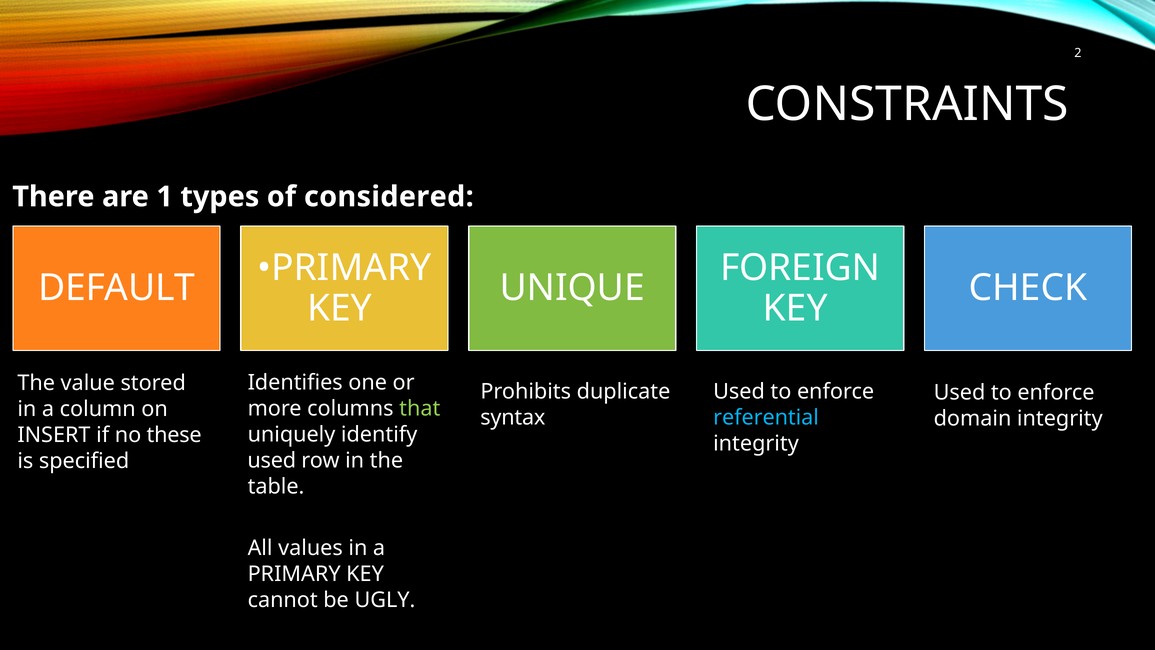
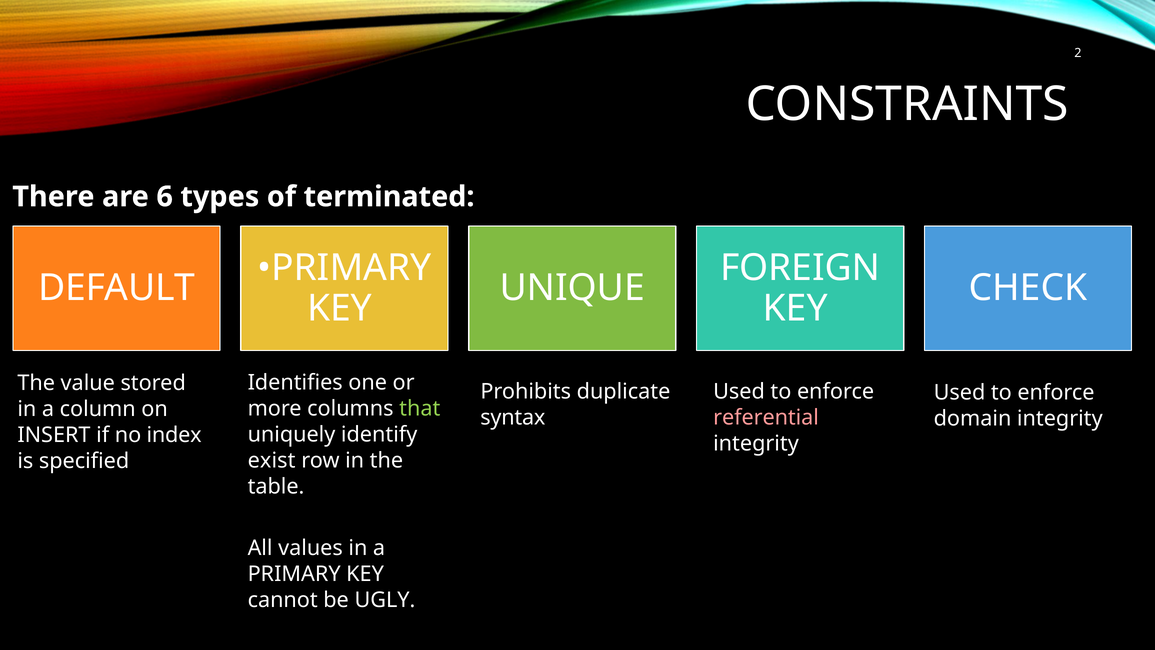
1: 1 -> 6
considered: considered -> terminated
referential colour: light blue -> pink
these: these -> index
used at (272, 460): used -> exist
